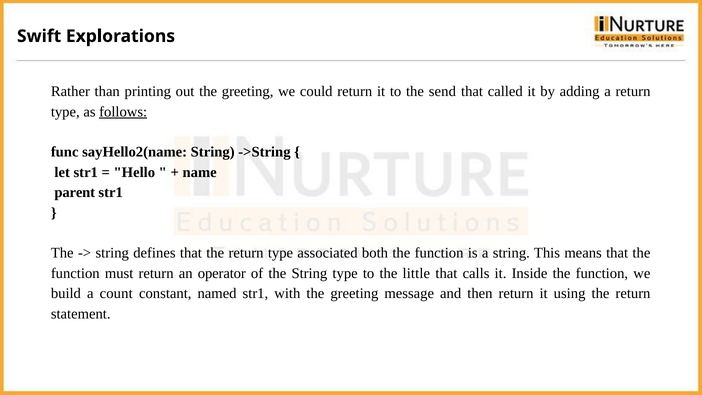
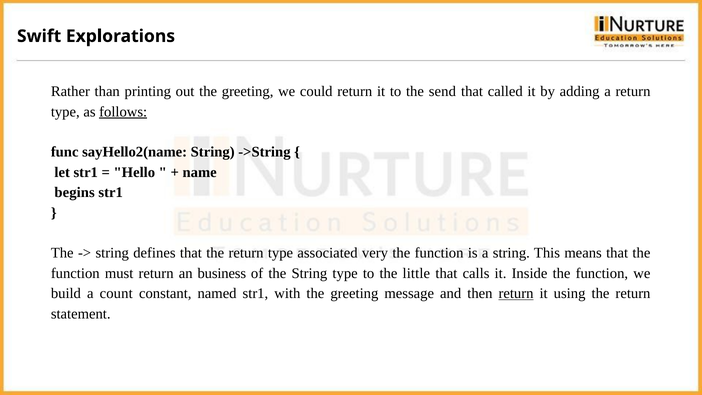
parent: parent -> begins
both: both -> very
operator: operator -> business
return at (516, 293) underline: none -> present
